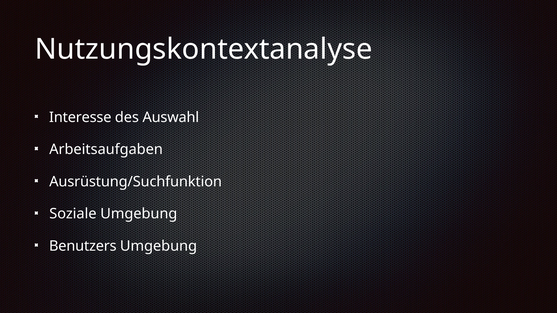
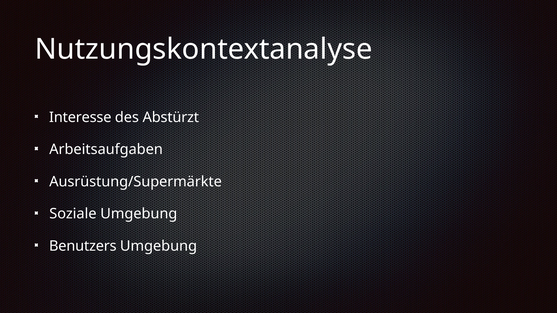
Auswahl: Auswahl -> Abstürzt
Ausrüstung/Suchfunktion: Ausrüstung/Suchfunktion -> Ausrüstung/Supermärkte
